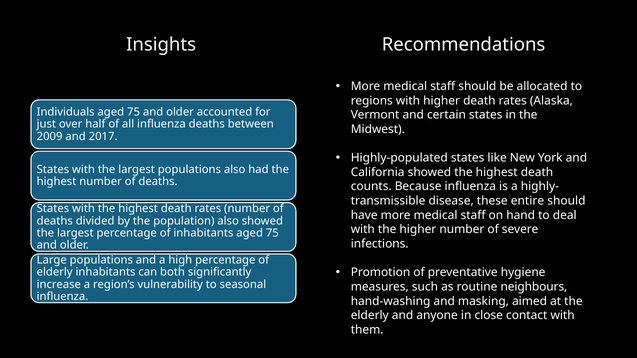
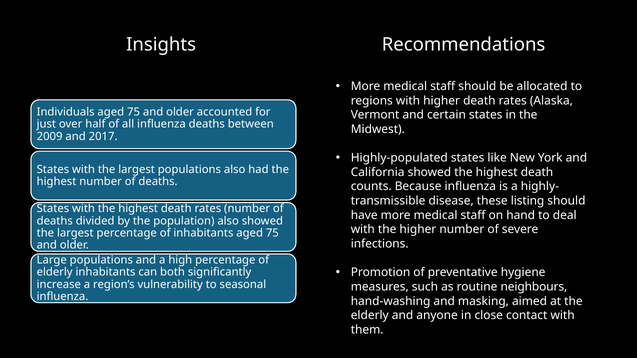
entire: entire -> listing
